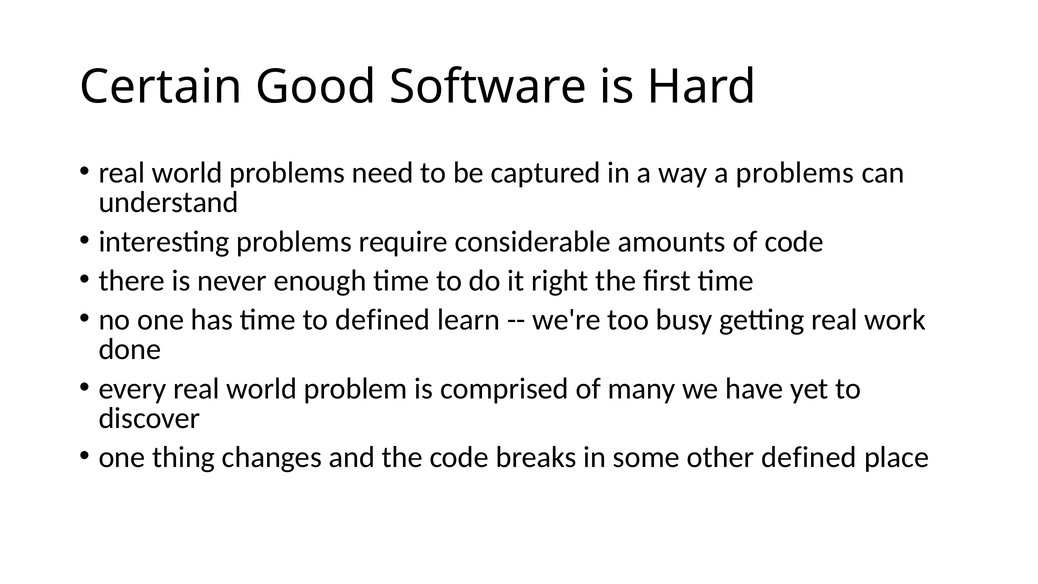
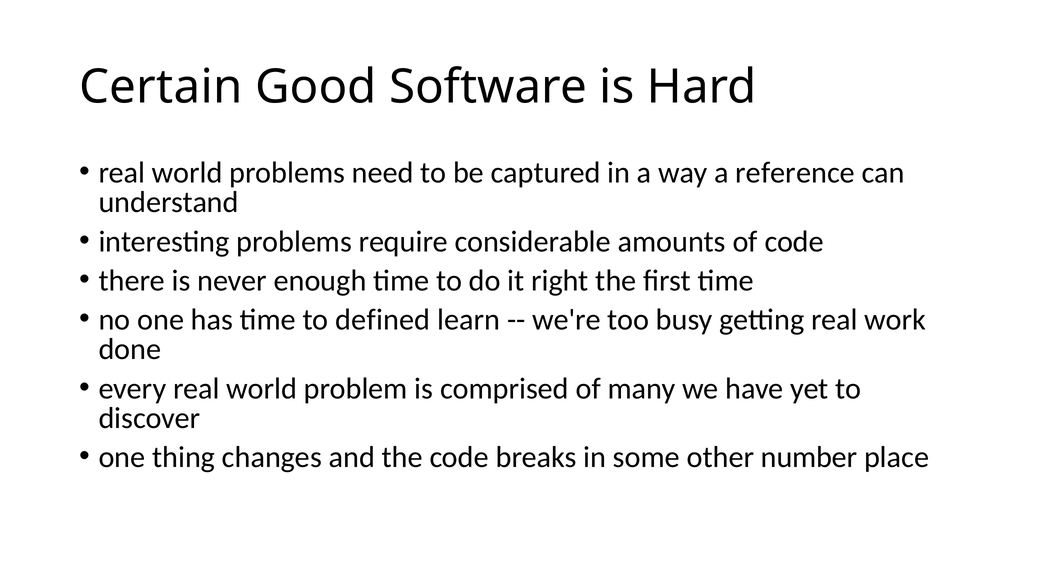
a problems: problems -> reference
other defined: defined -> number
